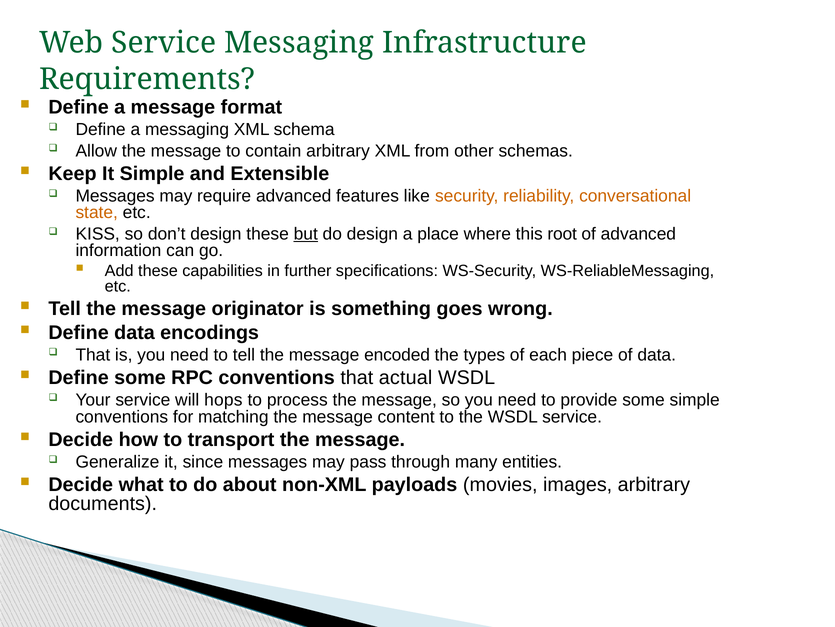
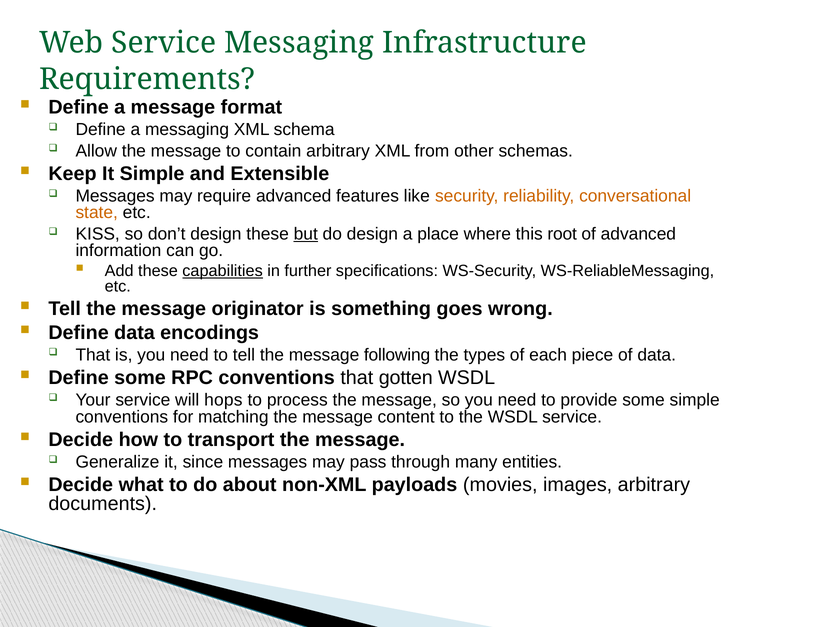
capabilities underline: none -> present
encoded: encoded -> following
actual: actual -> gotten
